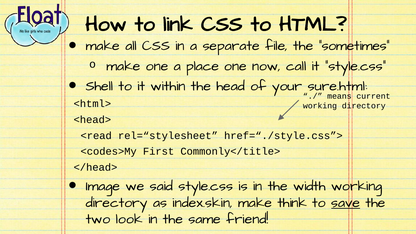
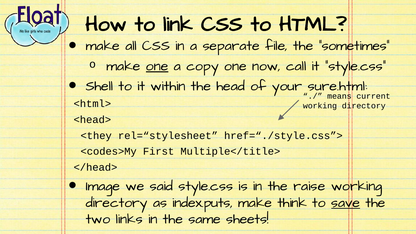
one at (157, 66) underline: none -> present
place: place -> copy
<read: <read -> <they
Commonly</title>: Commonly</title> -> Multiple</title>
width: width -> raise
index.skin: index.skin -> index.puts
look: look -> links
friend: friend -> sheets
